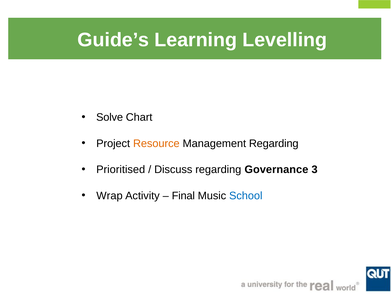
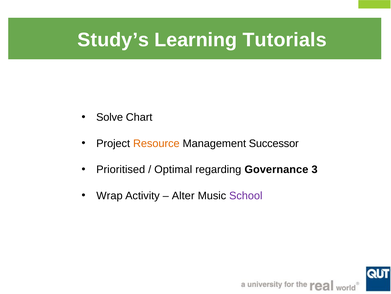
Guide’s: Guide’s -> Study’s
Levelling: Levelling -> Tutorials
Management Regarding: Regarding -> Successor
Discuss: Discuss -> Optimal
Final: Final -> Alter
School colour: blue -> purple
